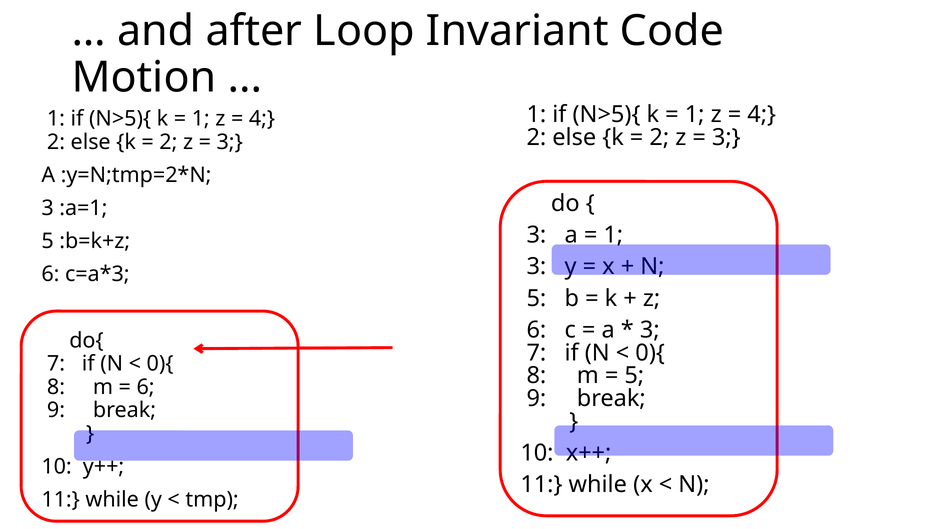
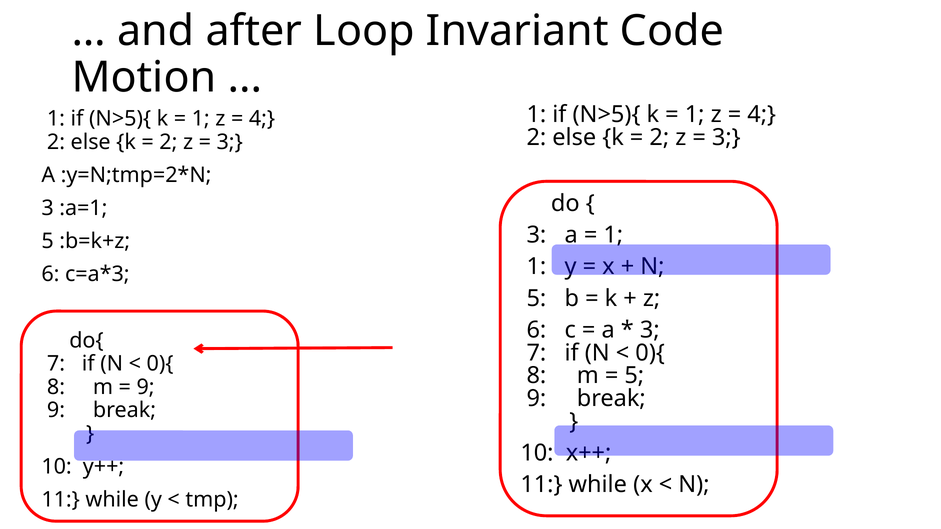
3 at (536, 267): 3 -> 1
6 at (146, 387): 6 -> 9
